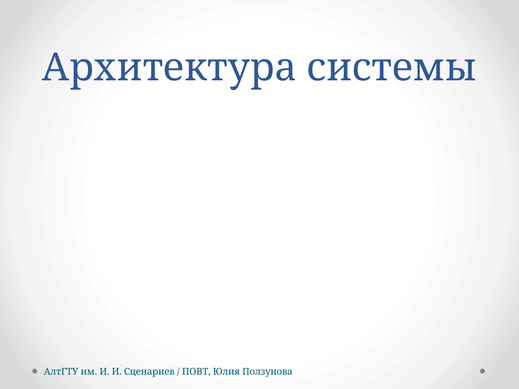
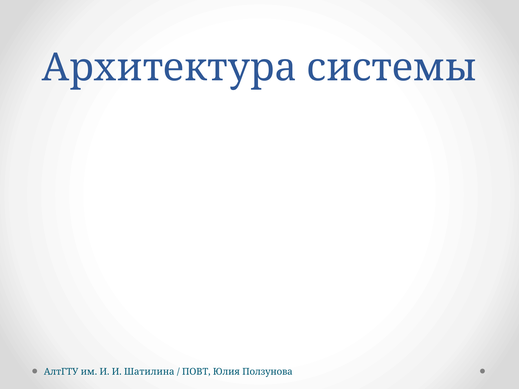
Сценариев: Сценариев -> Шатилина
